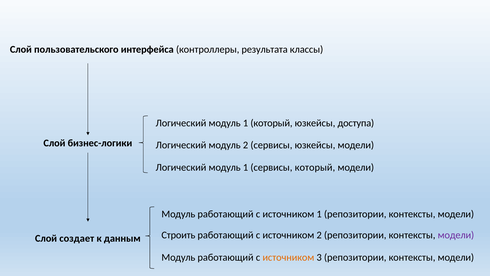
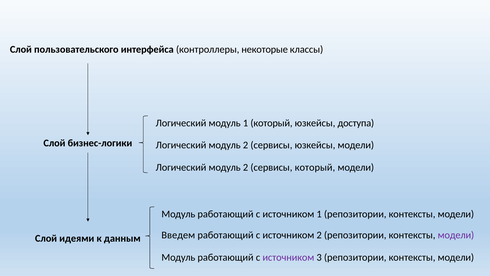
результата: результата -> некоторые
1 at (246, 167): 1 -> 2
Строить: Строить -> Введем
создает: создает -> идеями
источником at (288, 257) colour: orange -> purple
